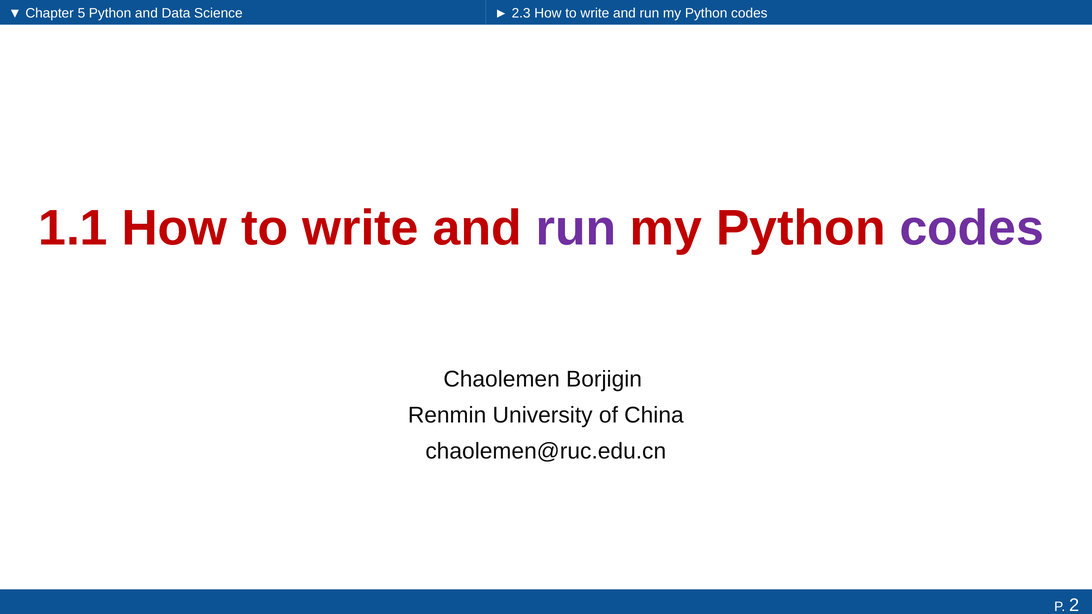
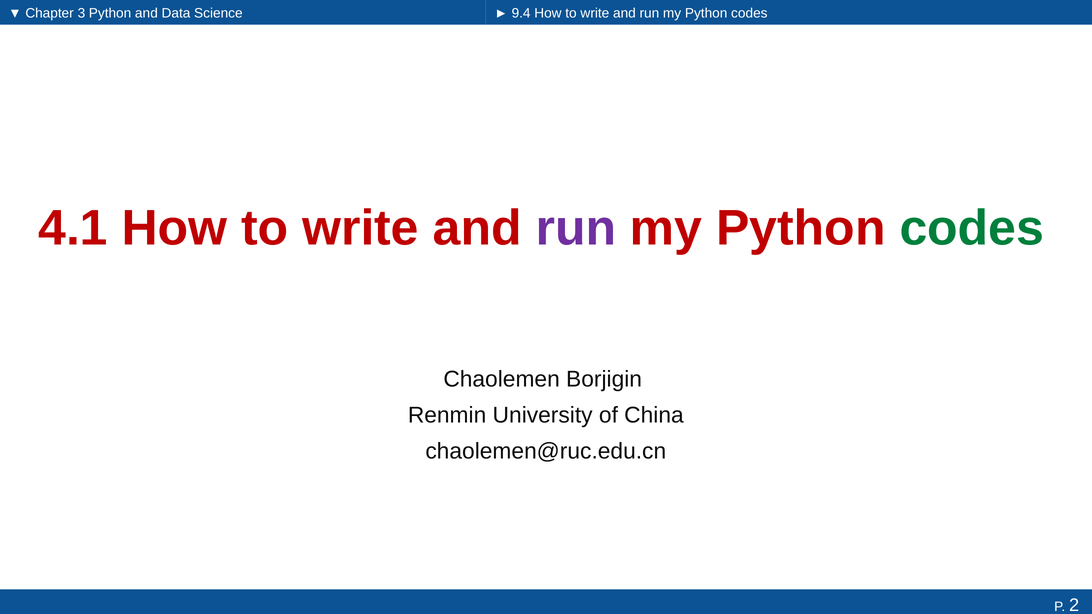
5: 5 -> 3
2.3: 2.3 -> 9.4
1.1: 1.1 -> 4.1
codes at (972, 228) colour: purple -> green
